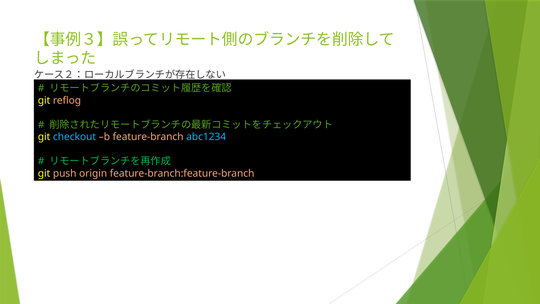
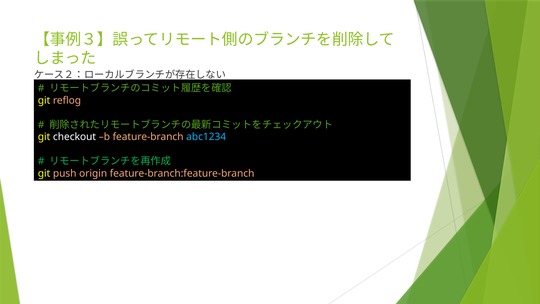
checkout colour: light blue -> white
